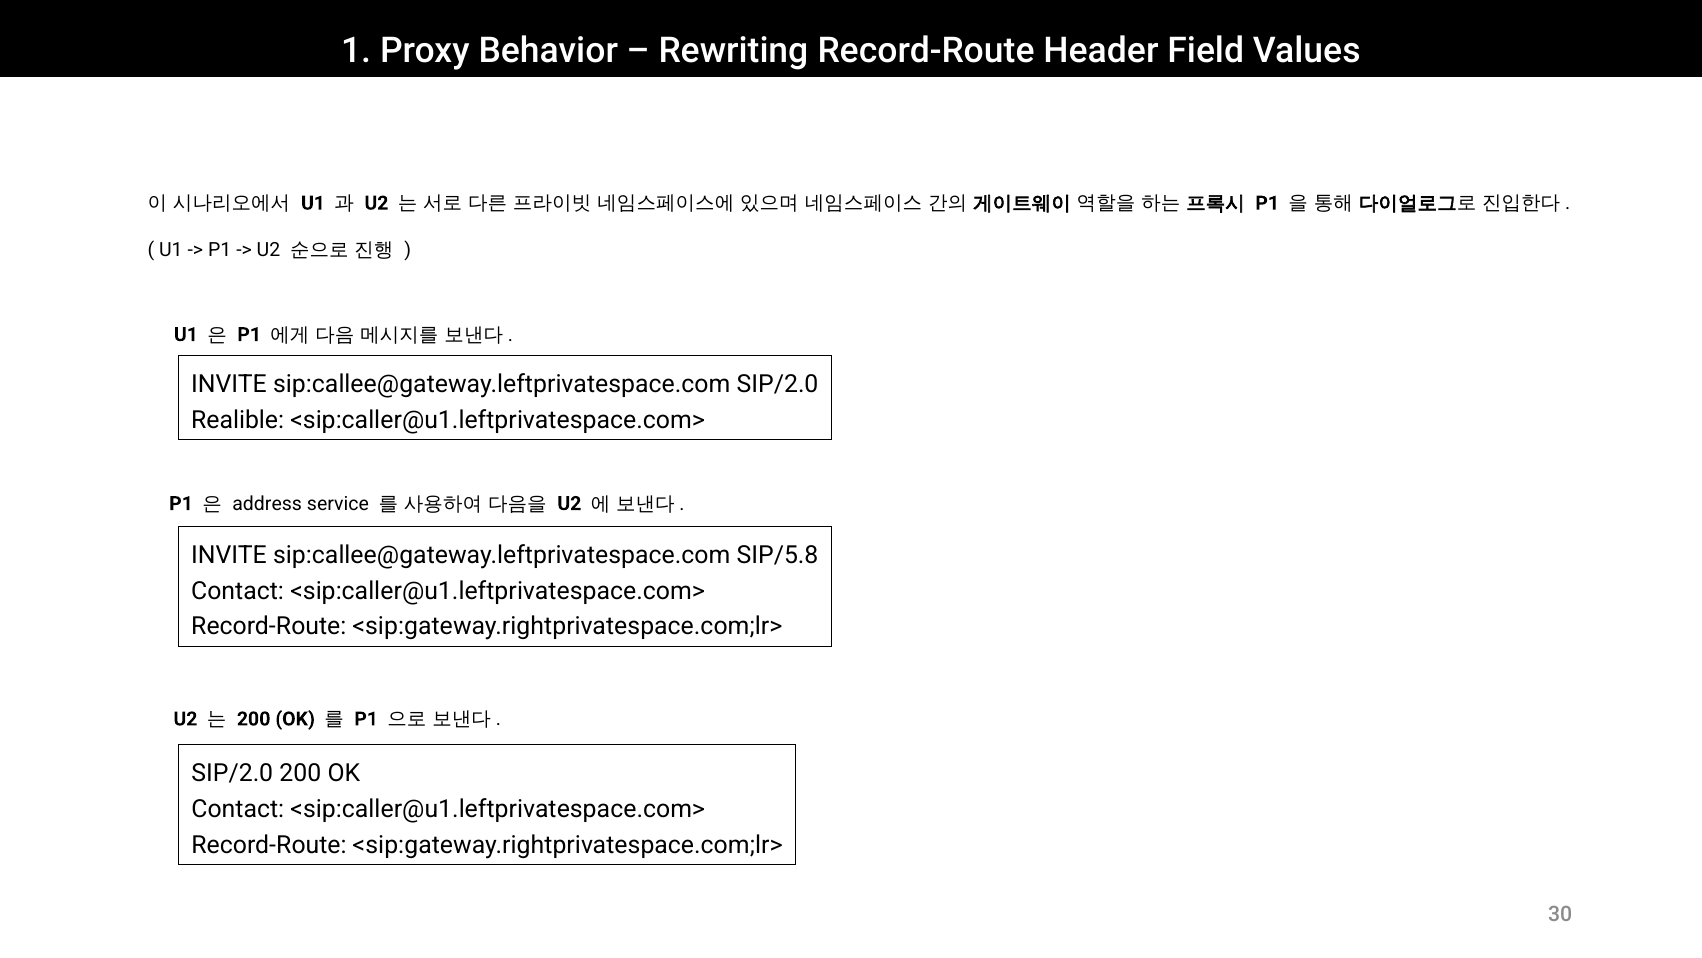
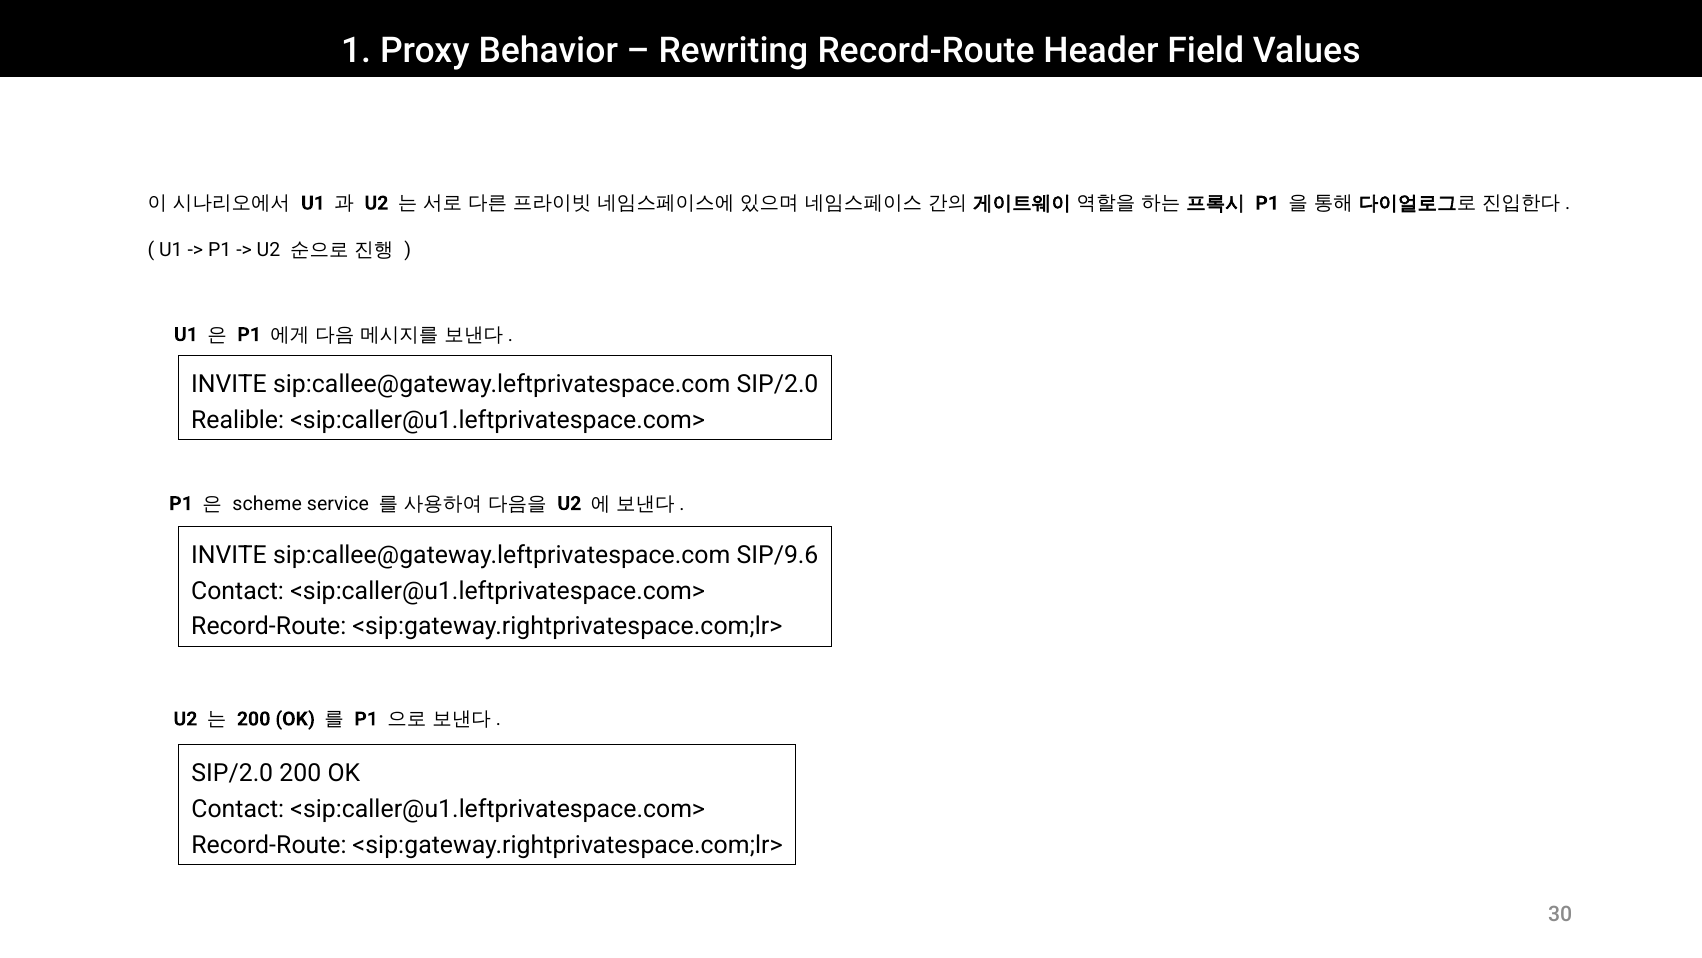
address: address -> scheme
SIP/5.8: SIP/5.8 -> SIP/9.6
